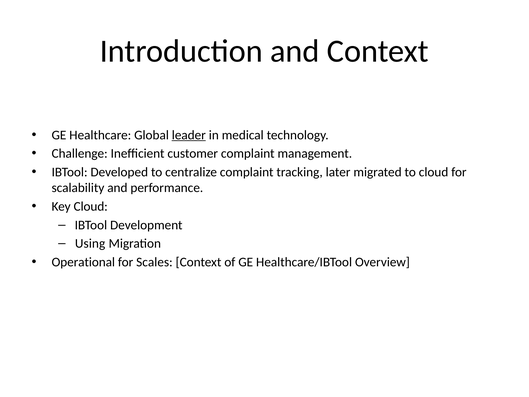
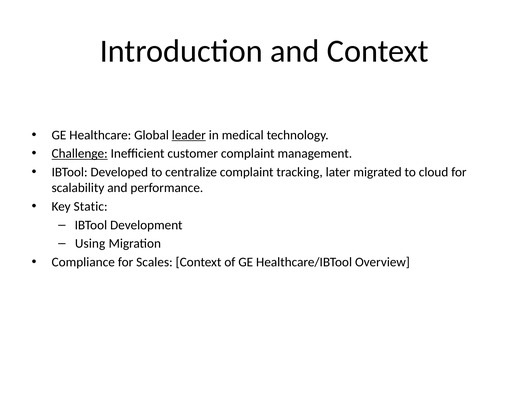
Challenge underline: none -> present
Key Cloud: Cloud -> Static
Operational: Operational -> Compliance
